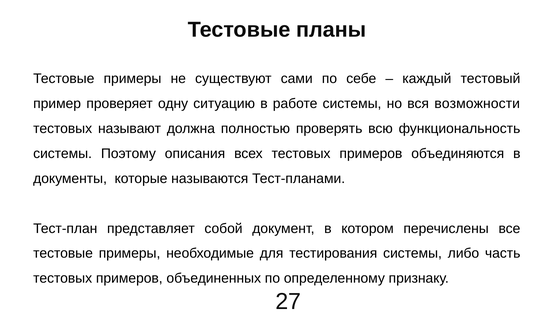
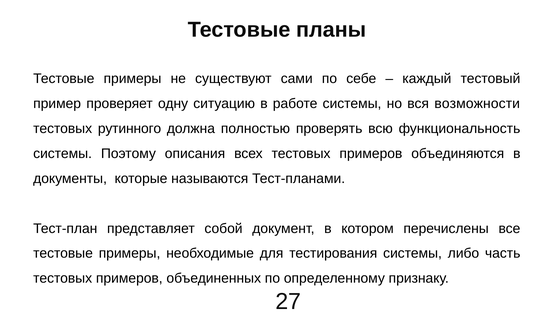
называют: называют -> рутинного
